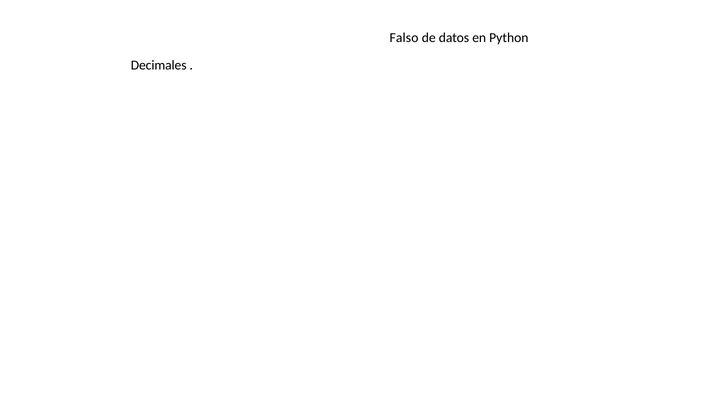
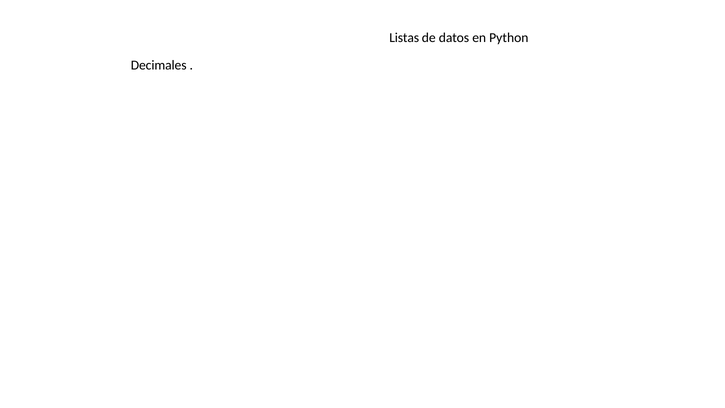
Falso: Falso -> Listas
